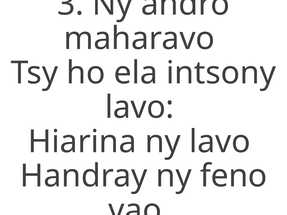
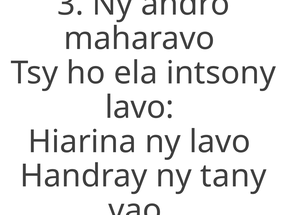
feno: feno -> tany
